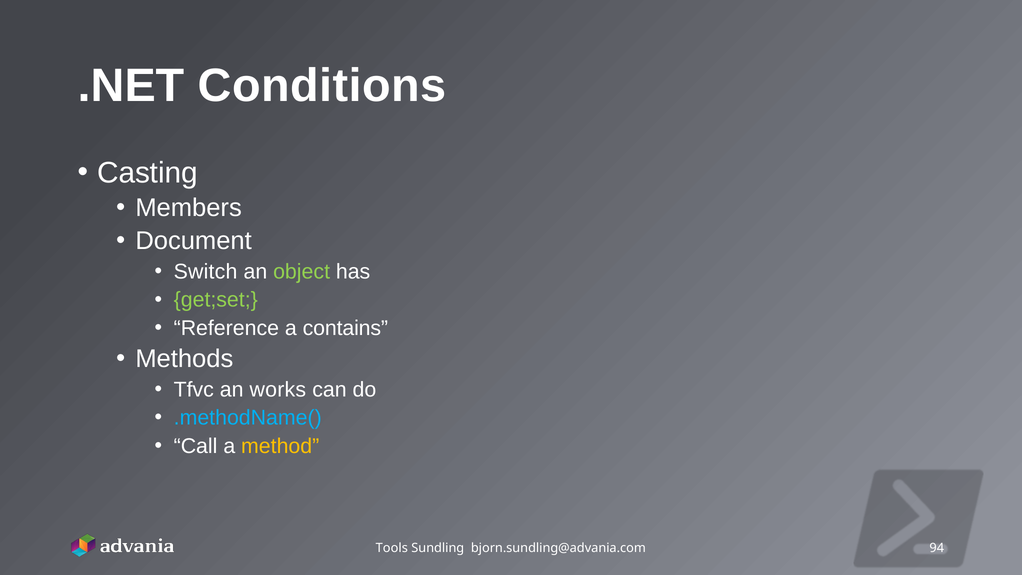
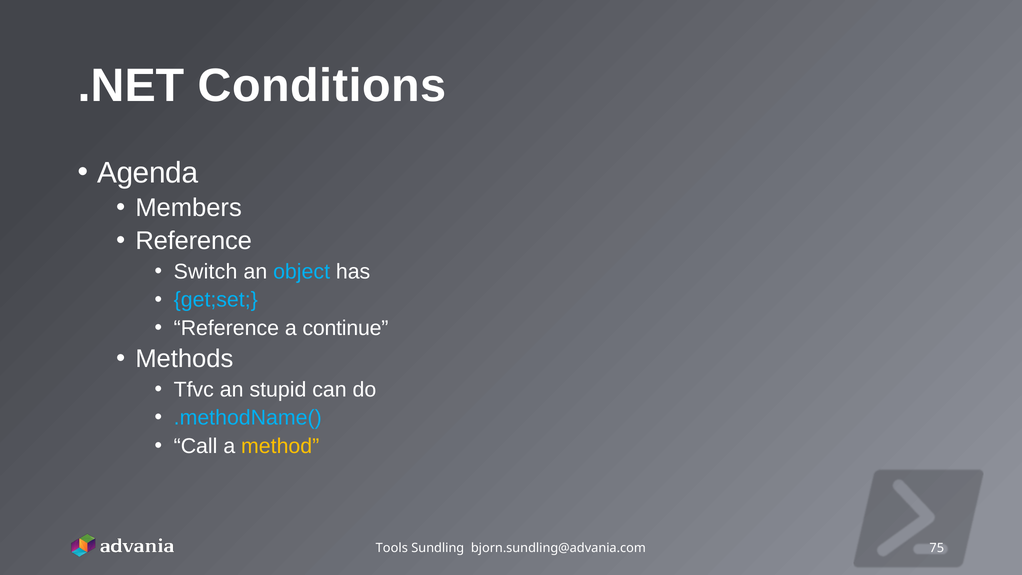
Casting: Casting -> Agenda
Document at (194, 241): Document -> Reference
object colour: light green -> light blue
get;set colour: light green -> light blue
contains: contains -> continue
works: works -> stupid
94: 94 -> 75
